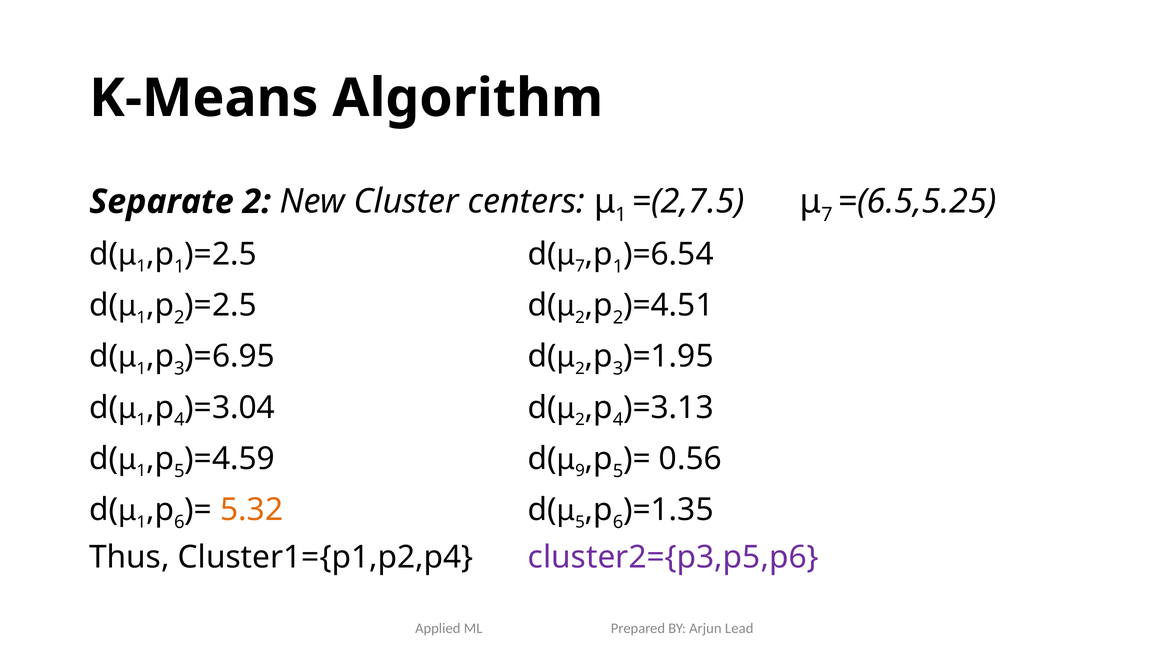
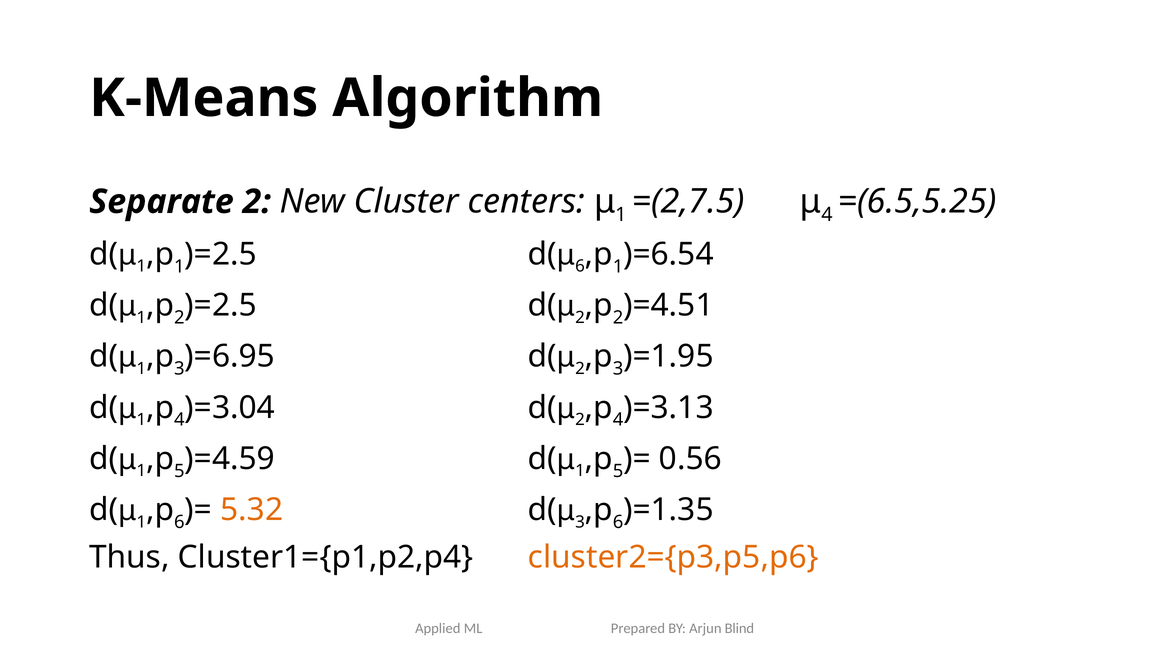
7 at (827, 215): 7 -> 4
7 at (580, 266): 7 -> 6
9 at (580, 471): 9 -> 1
5 at (580, 522): 5 -> 3
cluster2={p3,p5,p6 colour: purple -> orange
Lead: Lead -> Blind
